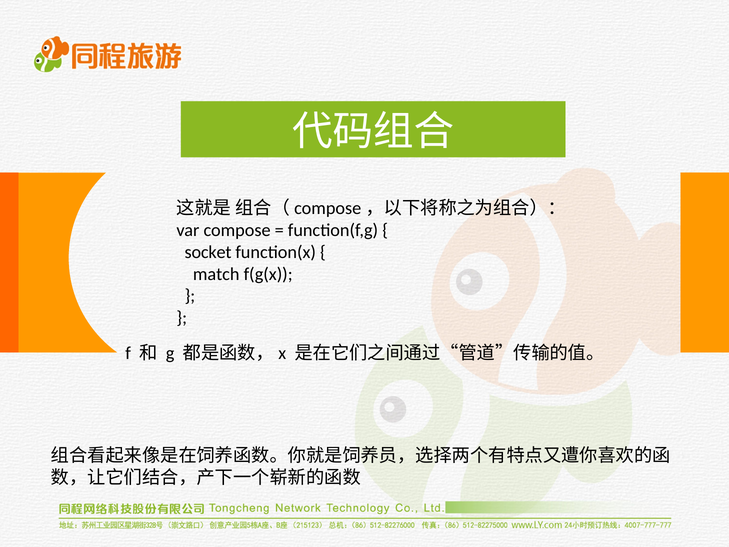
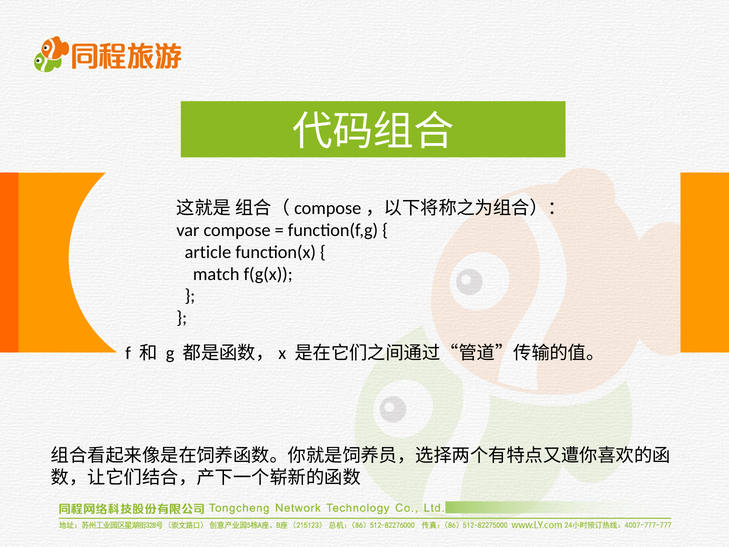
socket: socket -> article
